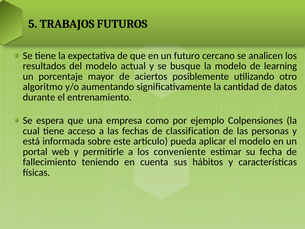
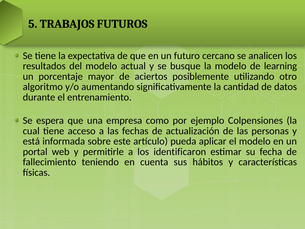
classification: classification -> actualización
conveniente: conveniente -> identificaron
